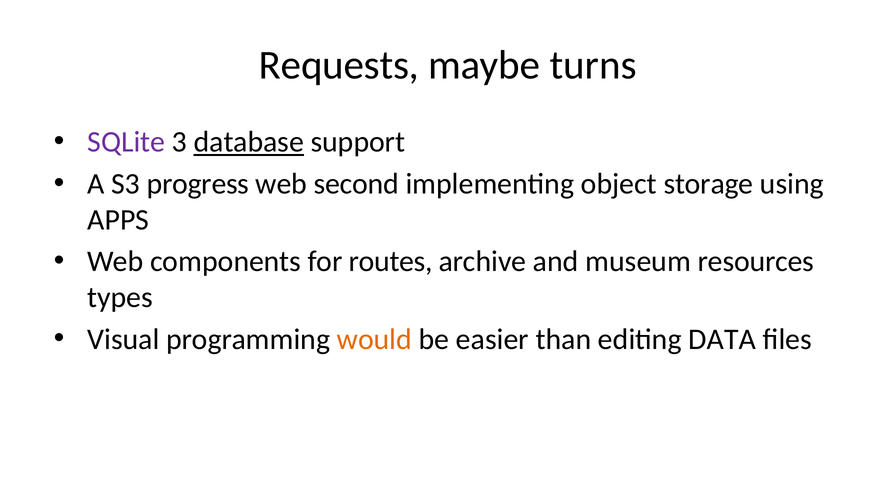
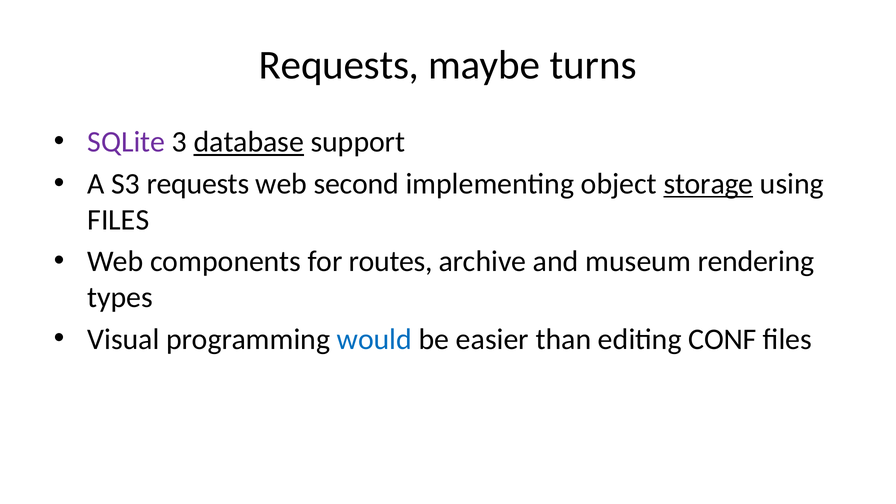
S3 progress: progress -> requests
storage underline: none -> present
APPS at (118, 220): APPS -> FILES
resources: resources -> rendering
would colour: orange -> blue
DATA: DATA -> CONF
